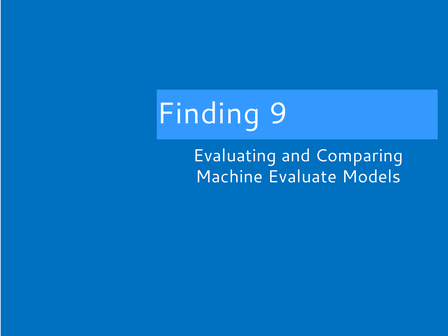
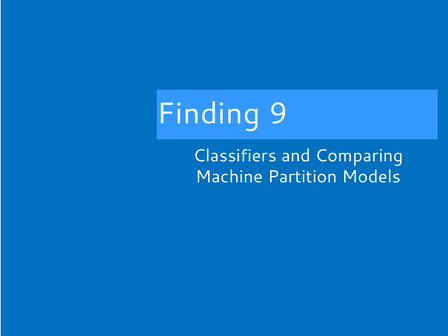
Evaluating: Evaluating -> Classifiers
Evaluate: Evaluate -> Partition
